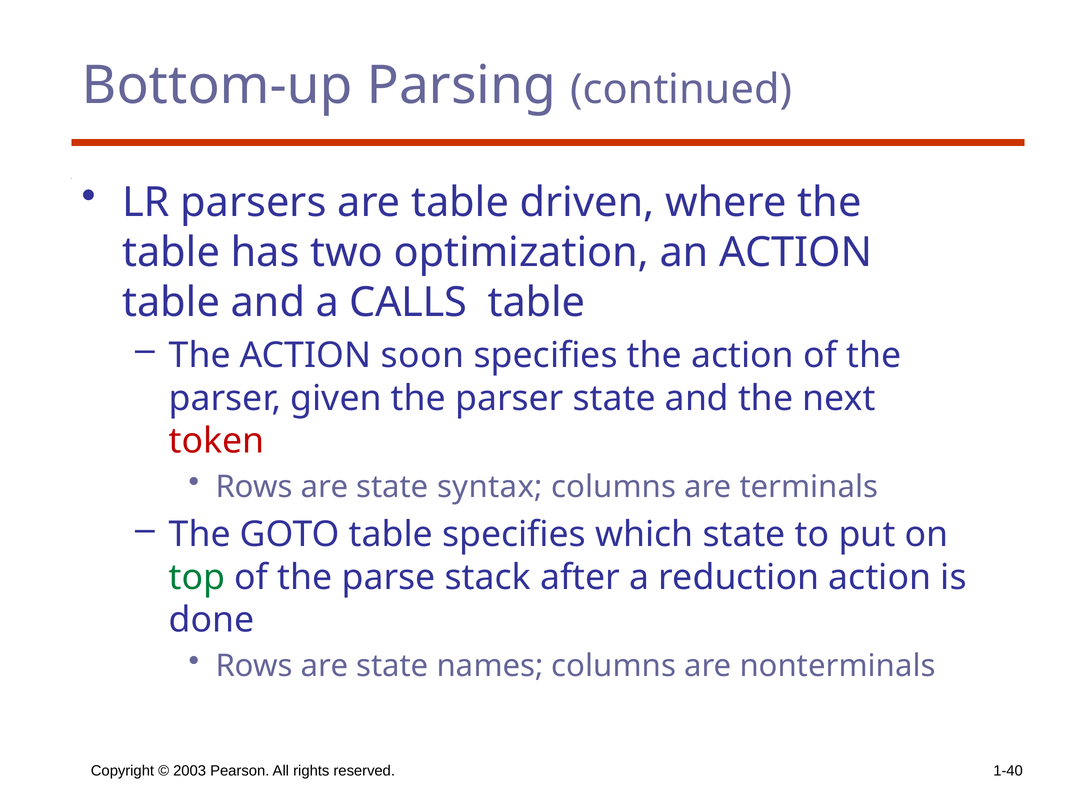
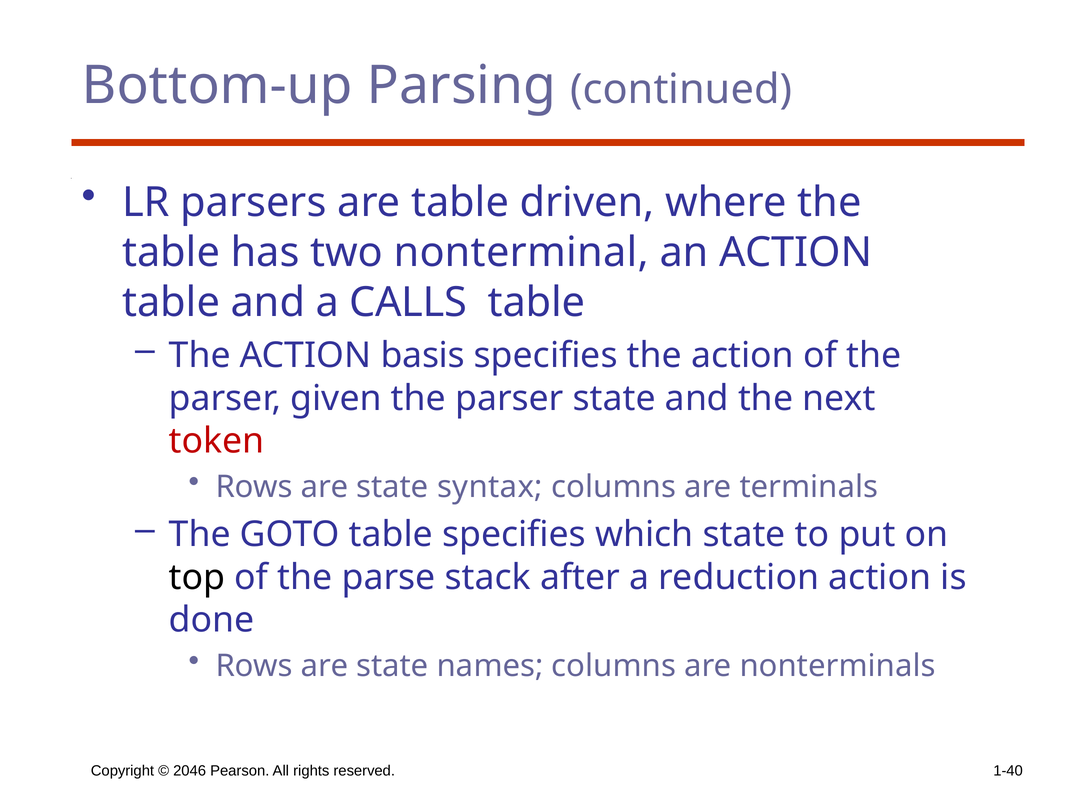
optimization: optimization -> nonterminal
soon: soon -> basis
top colour: green -> black
2003: 2003 -> 2046
